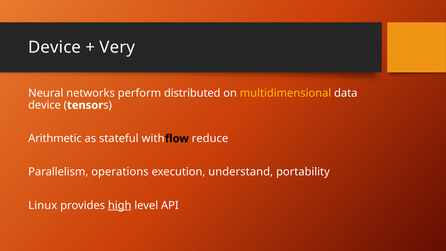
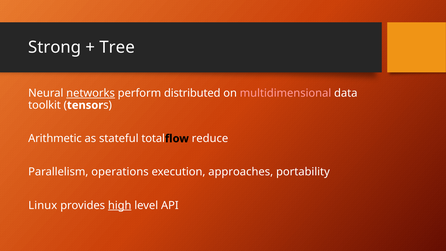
Device at (55, 47): Device -> Strong
Very: Very -> Tree
networks underline: none -> present
multidimensional colour: yellow -> pink
device at (45, 105): device -> toolkit
with: with -> total
understand: understand -> approaches
